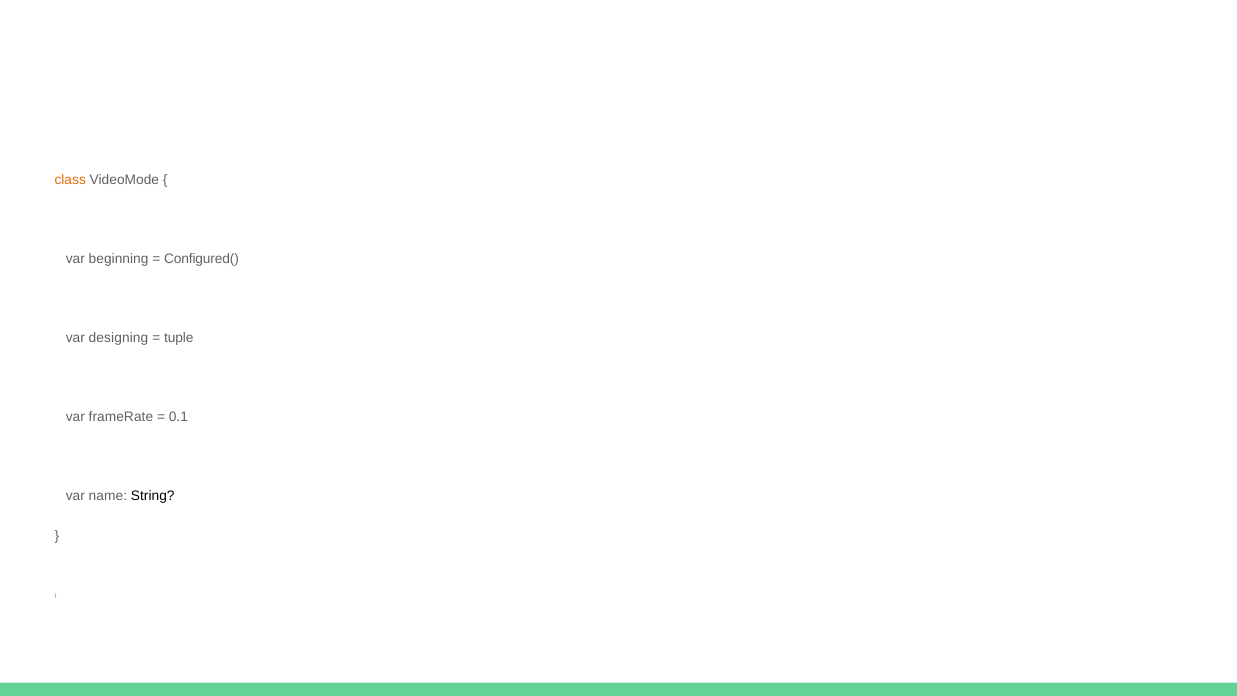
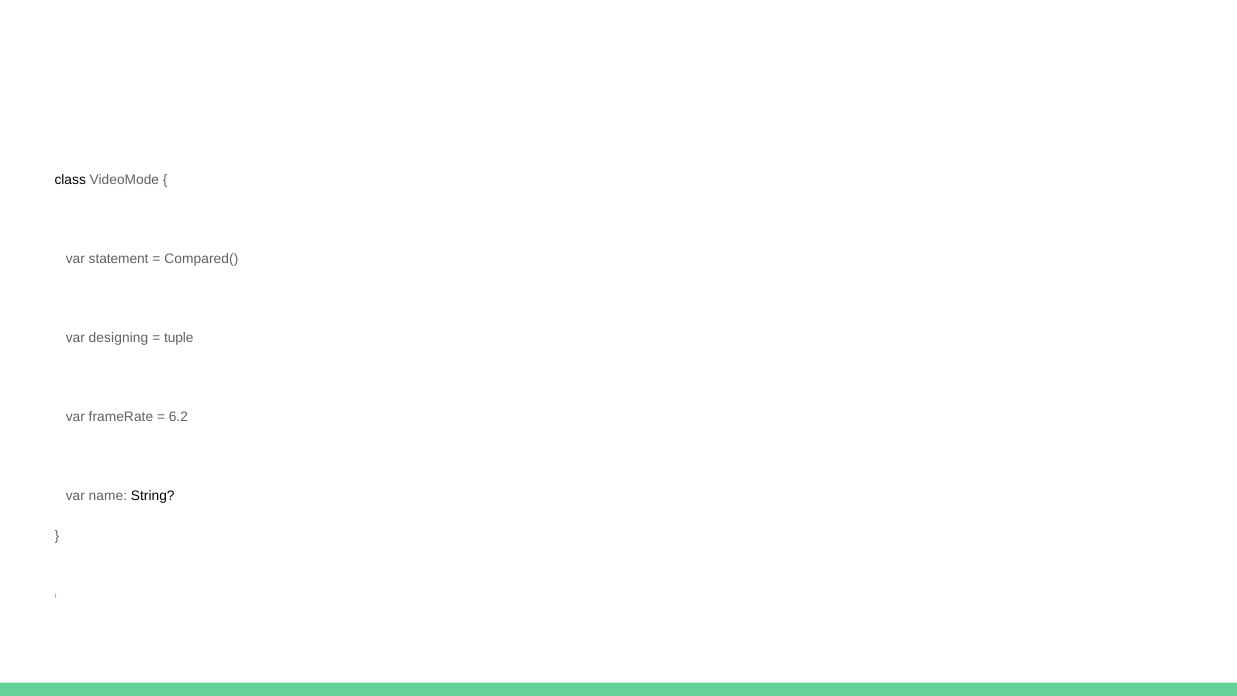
class colour: orange -> black
beginning: beginning -> statement
Configured(: Configured( -> Compared(
0.1: 0.1 -> 6.2
